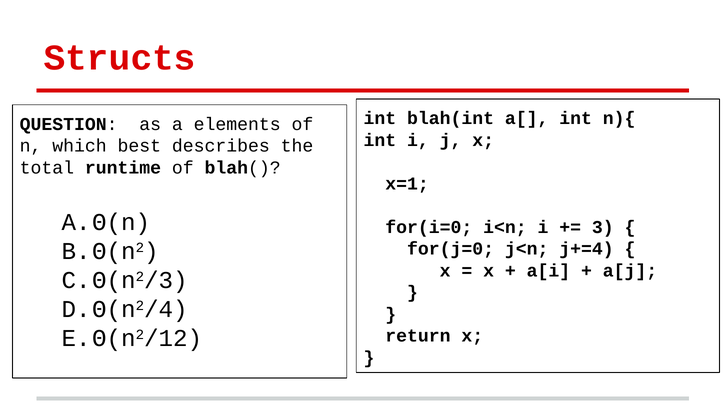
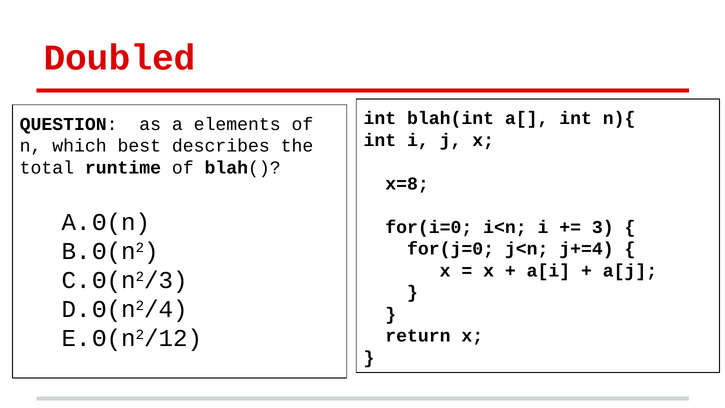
Structs: Structs -> Doubled
x=1: x=1 -> x=8
